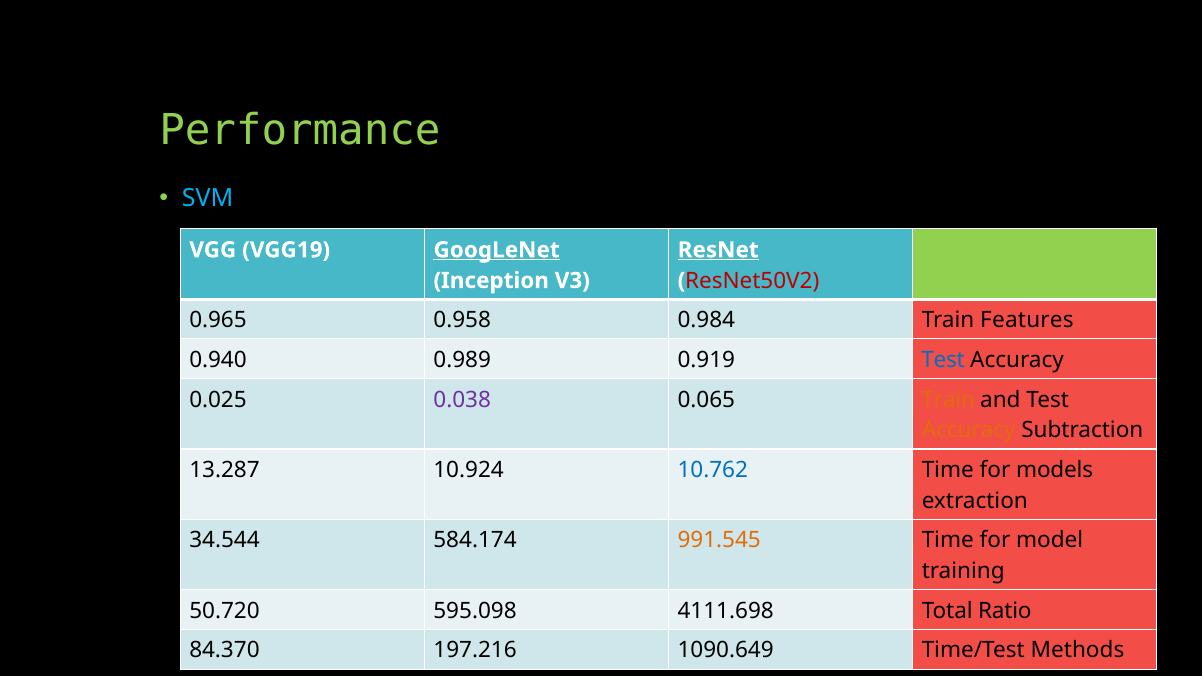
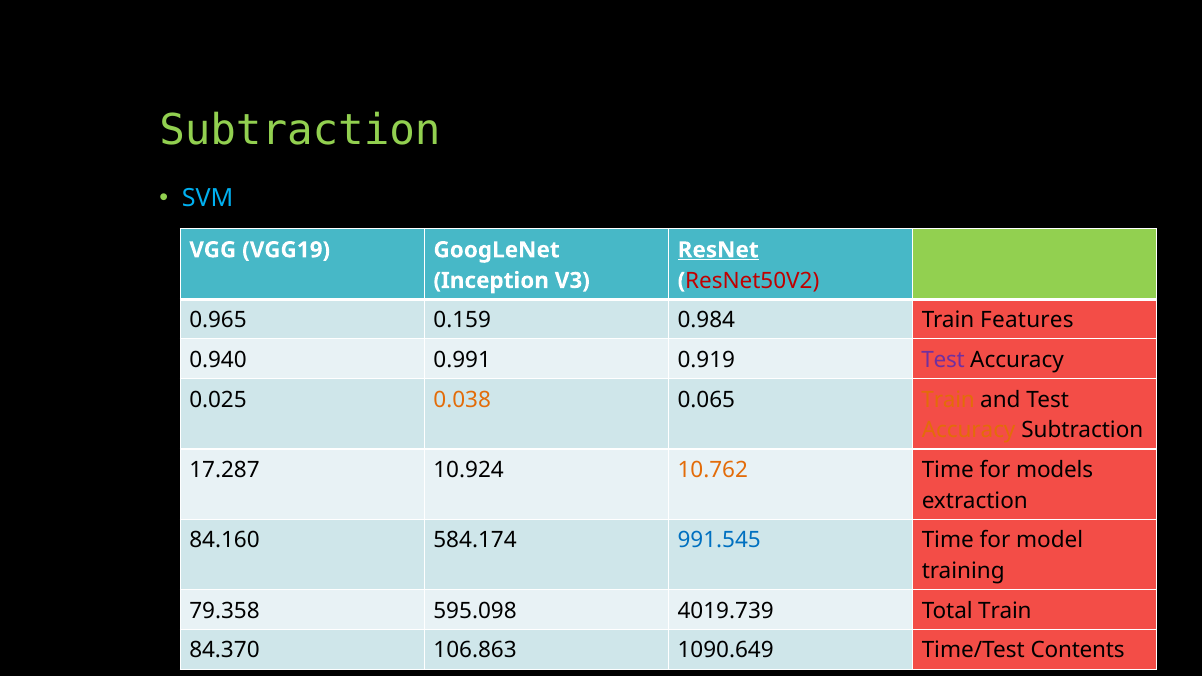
Performance at (300, 130): Performance -> Subtraction
GoogLeNet underline: present -> none
0.958: 0.958 -> 0.159
0.989: 0.989 -> 0.991
Test at (943, 360) colour: blue -> purple
0.038 colour: purple -> orange
13.287: 13.287 -> 17.287
10.762 colour: blue -> orange
34.544: 34.544 -> 84.160
991.545 colour: orange -> blue
50.720: 50.720 -> 79.358
4111.698: 4111.698 -> 4019.739
Total Ratio: Ratio -> Train
197.216: 197.216 -> 106.863
Methods: Methods -> Contents
